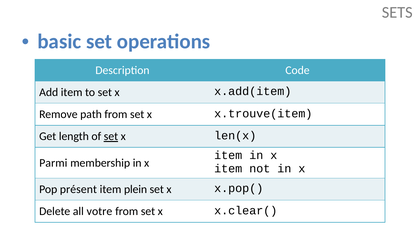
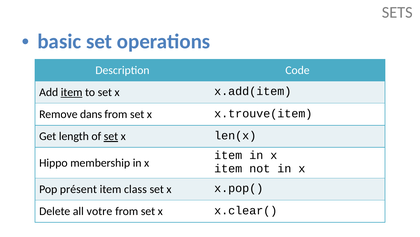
item at (72, 92) underline: none -> present
path: path -> dans
Parmi: Parmi -> Hippo
plein: plein -> class
